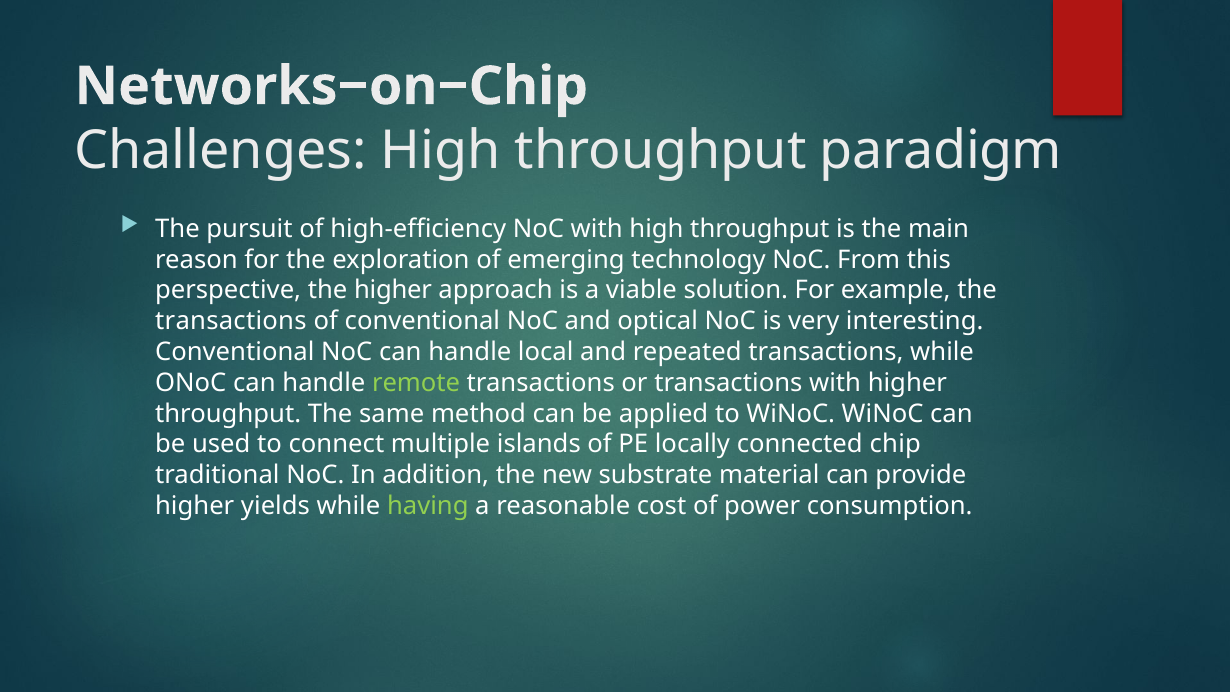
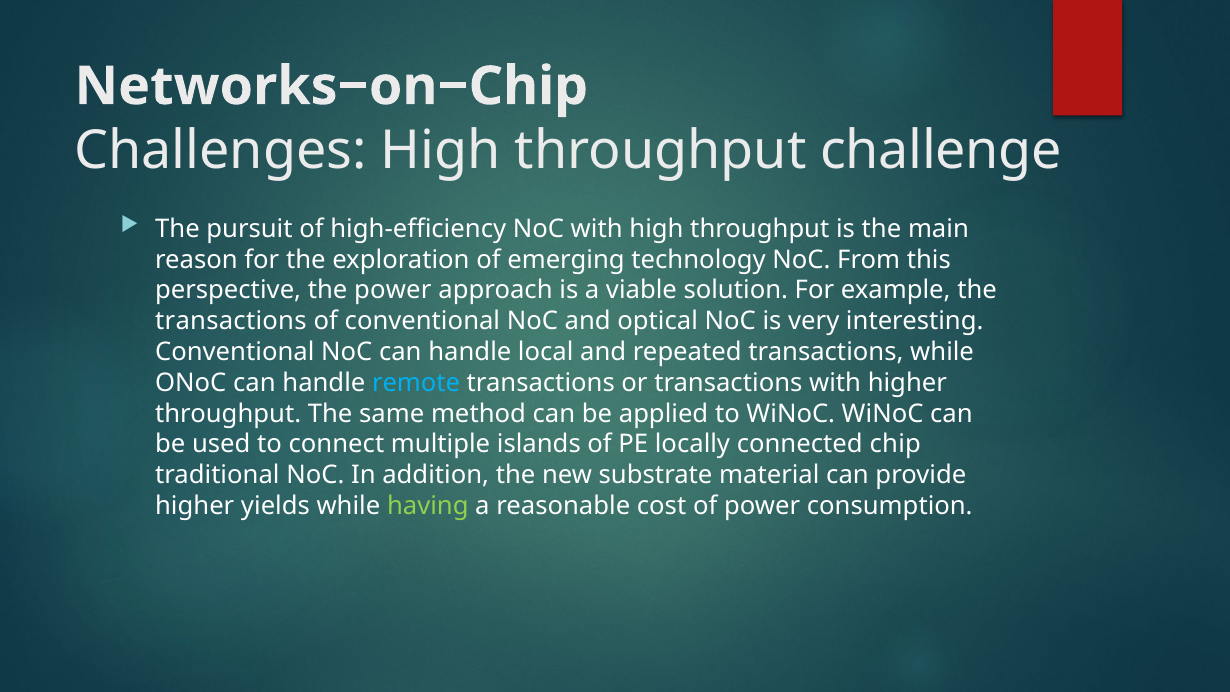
paradigm: paradigm -> challenge
the higher: higher -> power
remote colour: light green -> light blue
